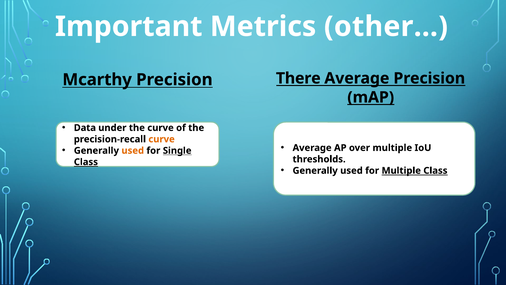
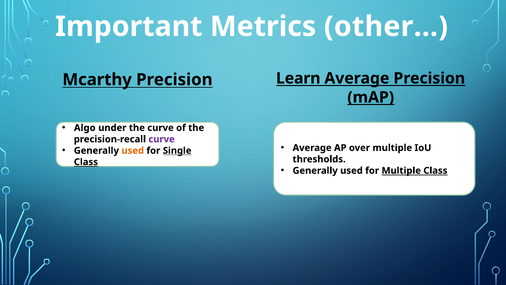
There: There -> Learn
Data: Data -> Algo
curve at (162, 139) colour: orange -> purple
